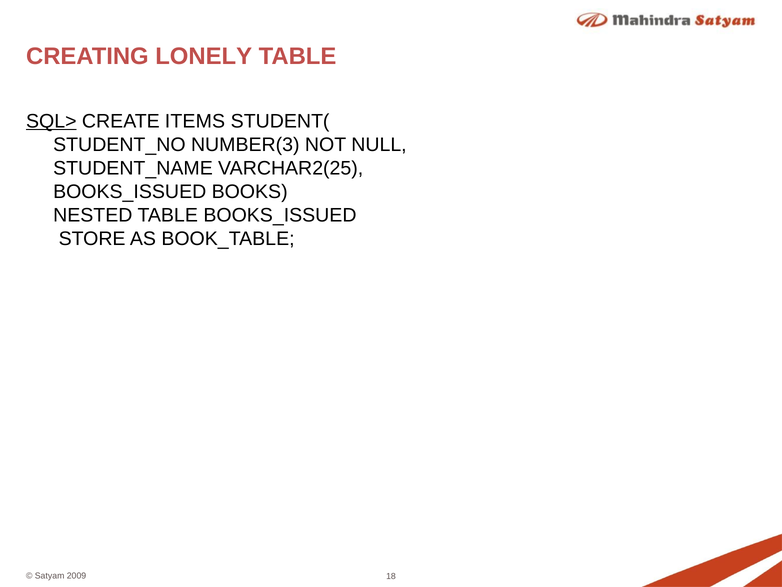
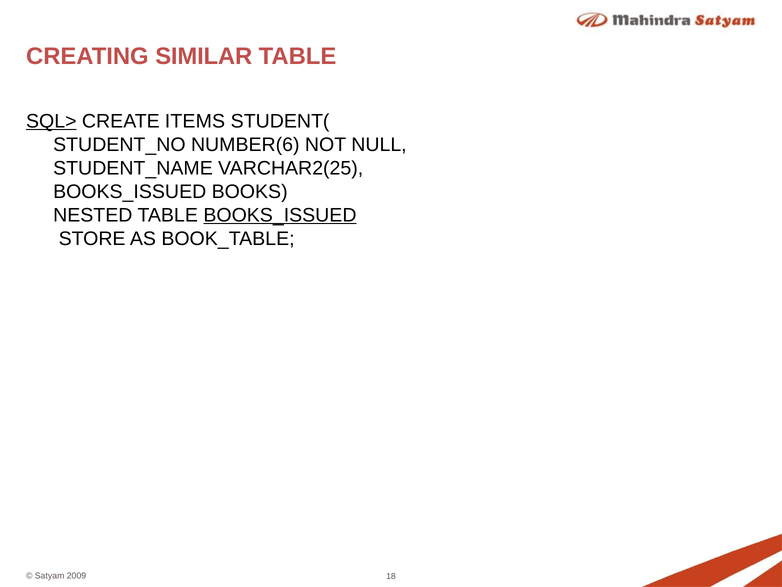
LONELY: LONELY -> SIMILAR
NUMBER(3: NUMBER(3 -> NUMBER(6
BOOKS_ISSUED at (280, 215) underline: none -> present
